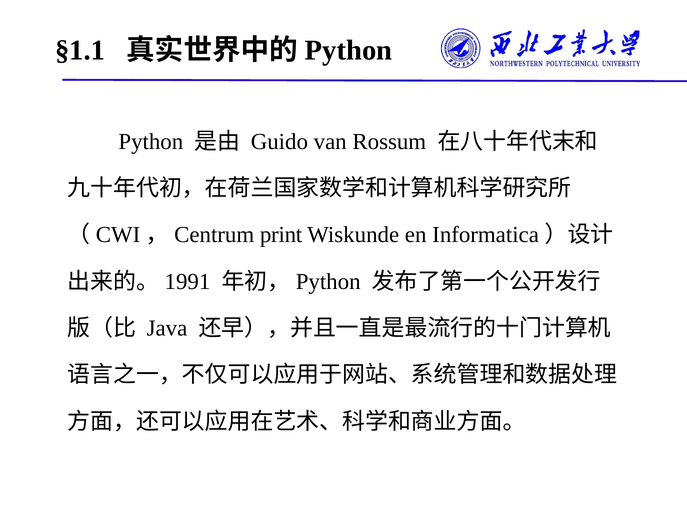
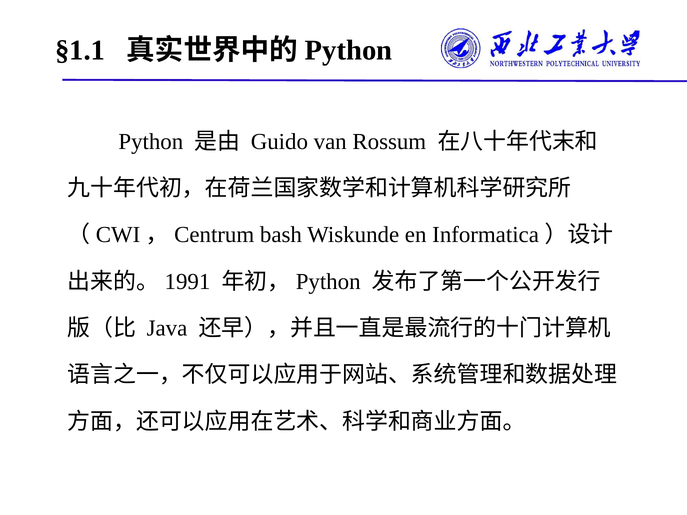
print: print -> bash
